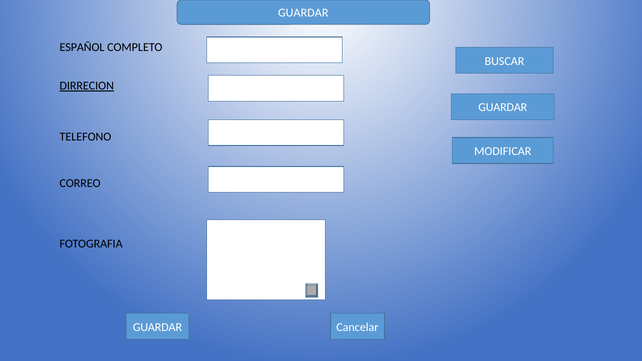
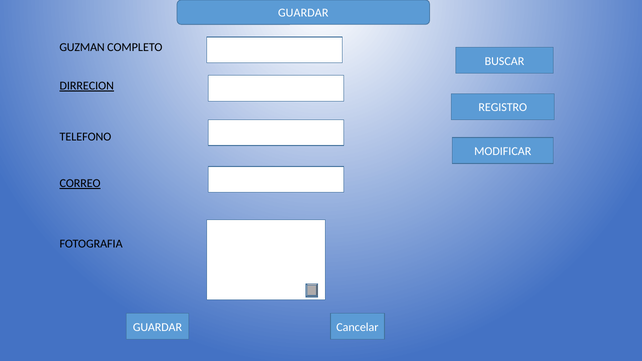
ESPAÑOL: ESPAÑOL -> GUZMAN
GUARDAR at (503, 108): GUARDAR -> REGISTRO
CORREO underline: none -> present
